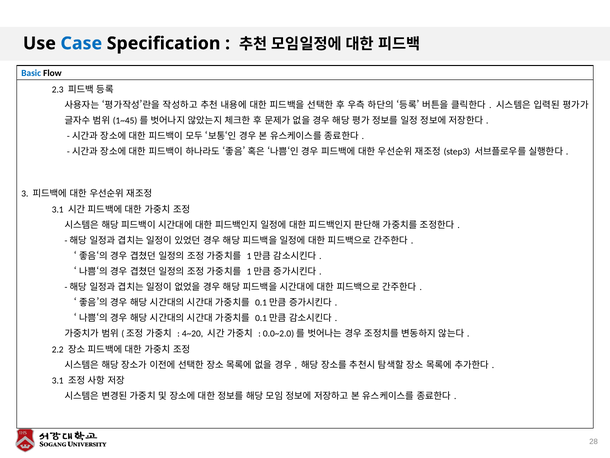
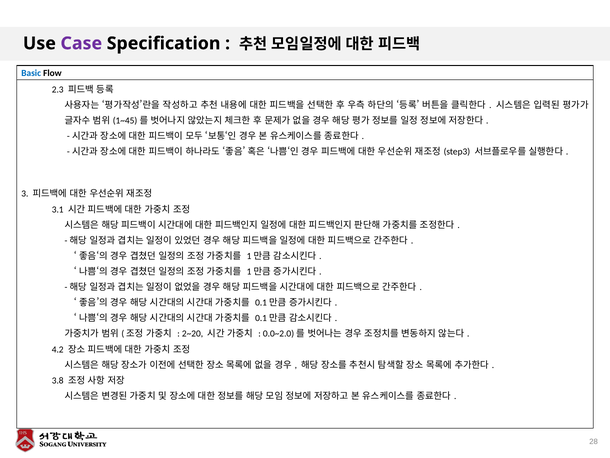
Case colour: blue -> purple
4~20: 4~20 -> 2~20
2.2: 2.2 -> 4.2
3.1 at (58, 380): 3.1 -> 3.8
